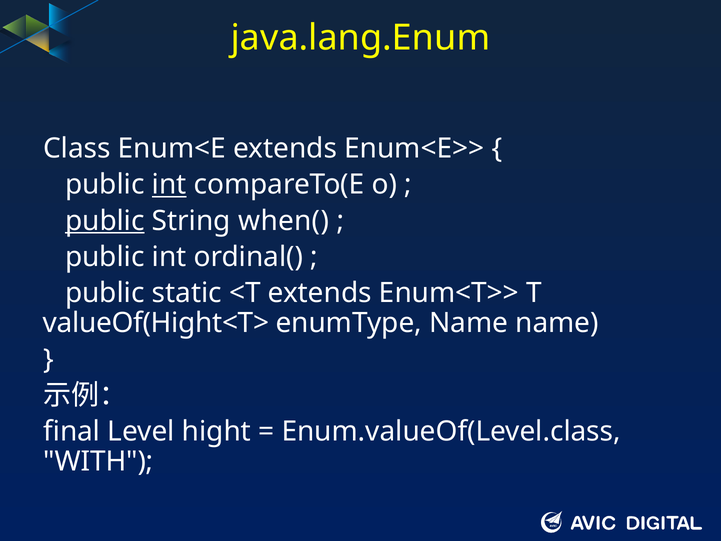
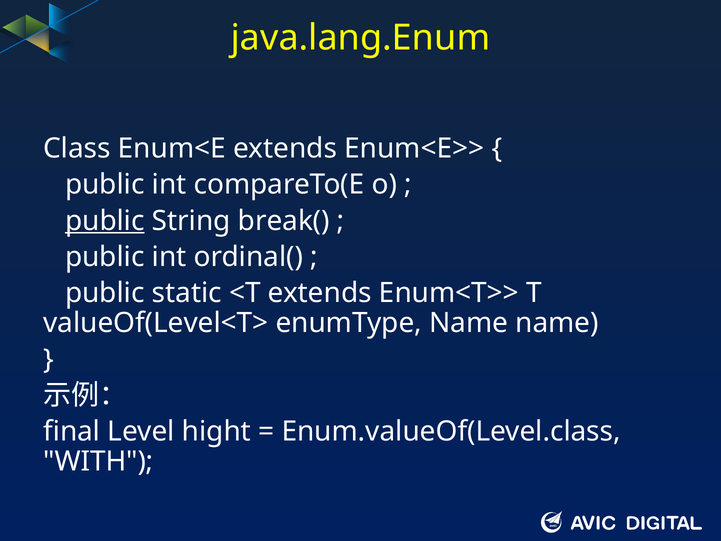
int at (169, 185) underline: present -> none
when(: when( -> break(
valueOf(Hight<T>: valueOf(Hight<T> -> valueOf(Level<T>
